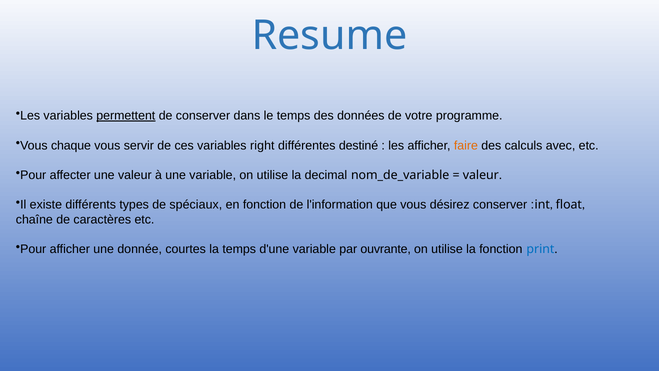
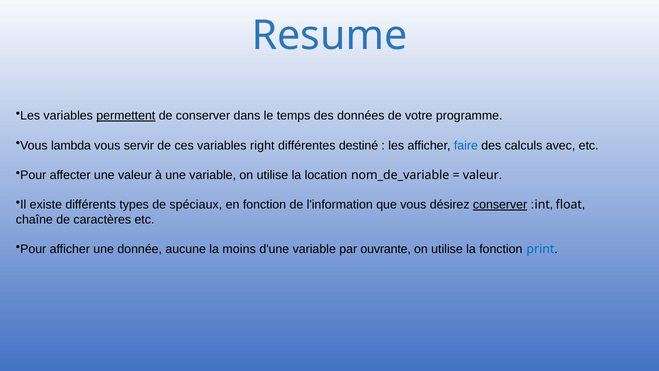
chaque: chaque -> lambda
faire colour: orange -> blue
decimal: decimal -> location
conserver at (500, 205) underline: none -> present
courtes: courtes -> aucune
la temps: temps -> moins
